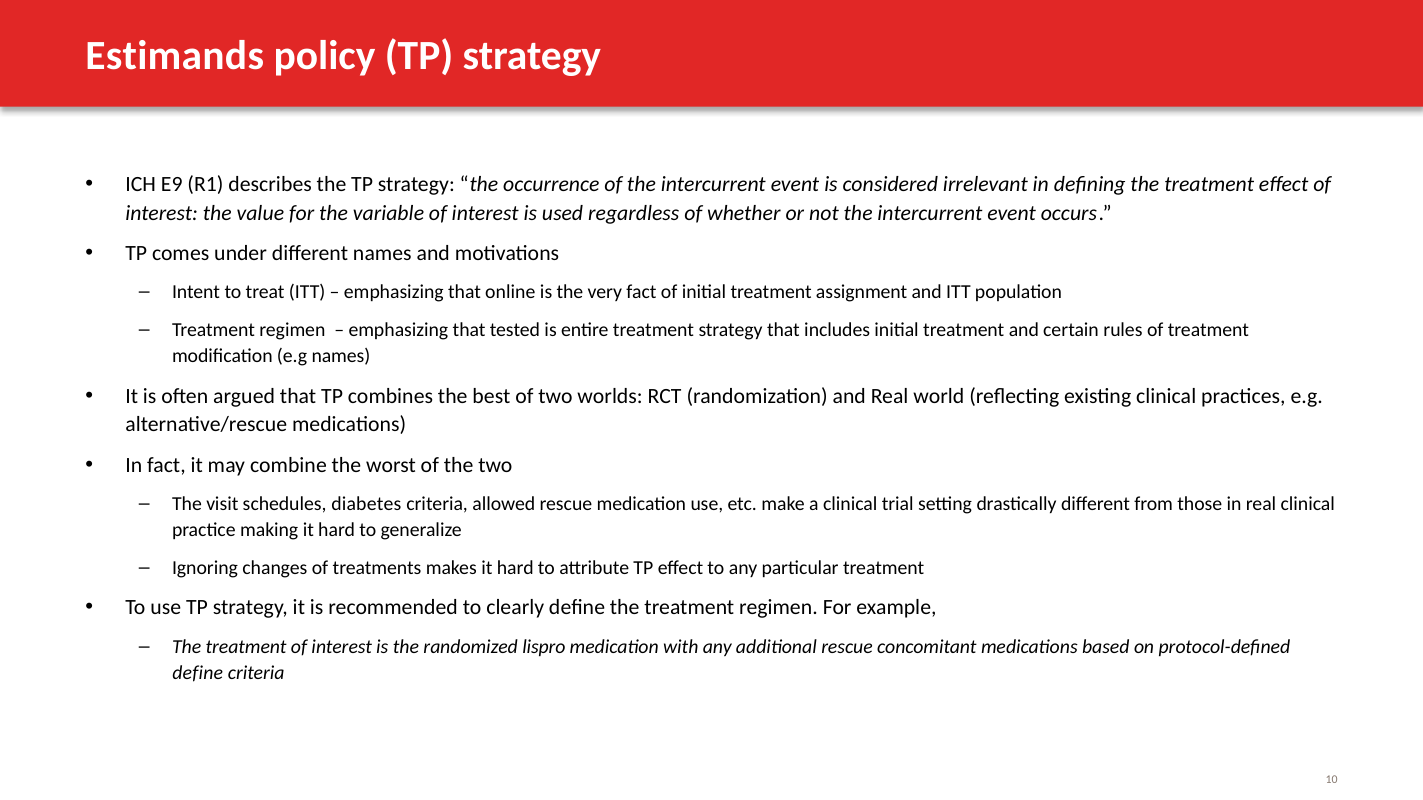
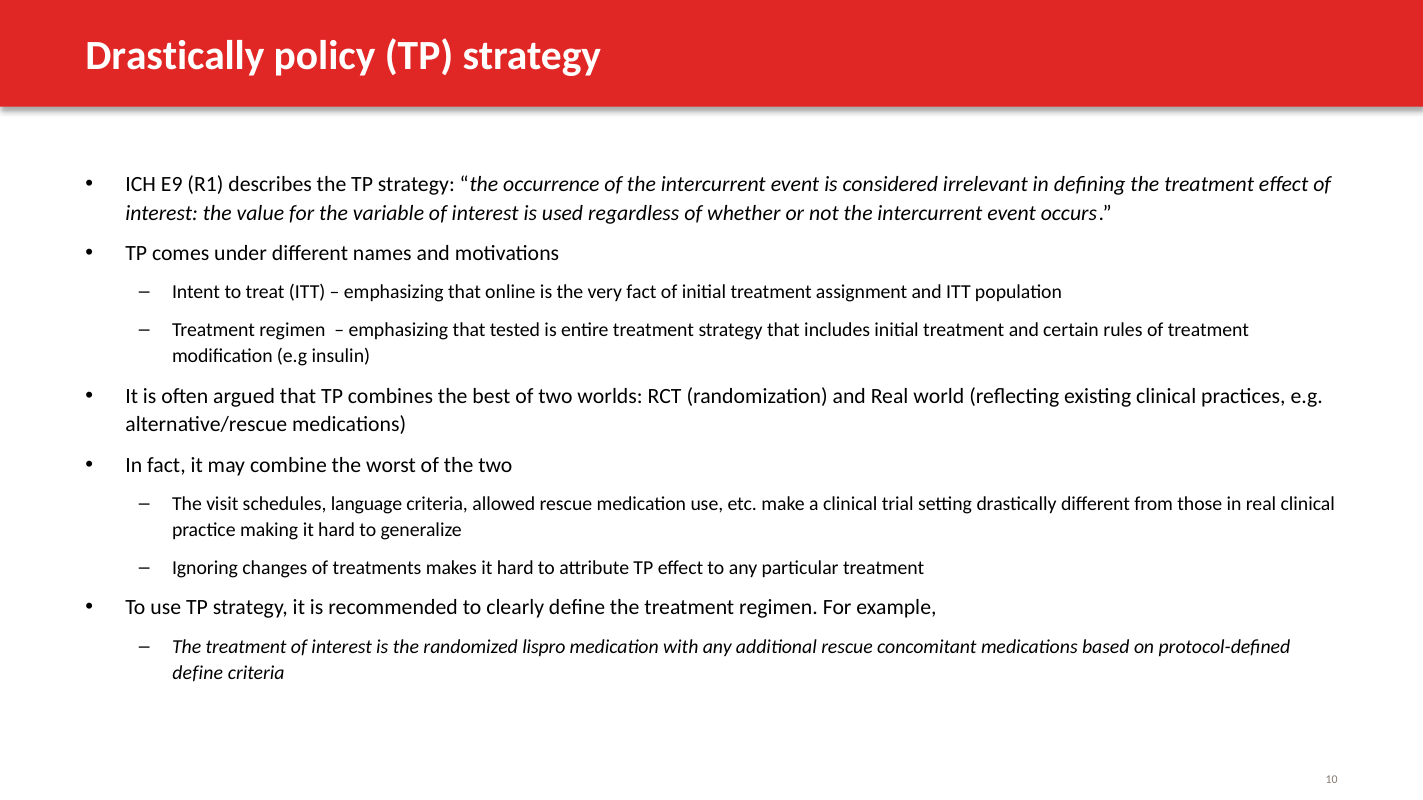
Estimands at (175, 56): Estimands -> Drastically
e.g names: names -> insulin
diabetes: diabetes -> language
